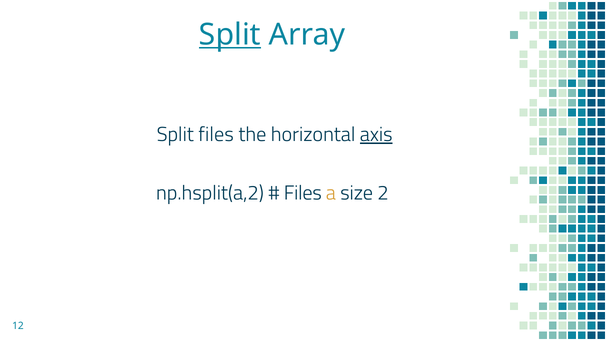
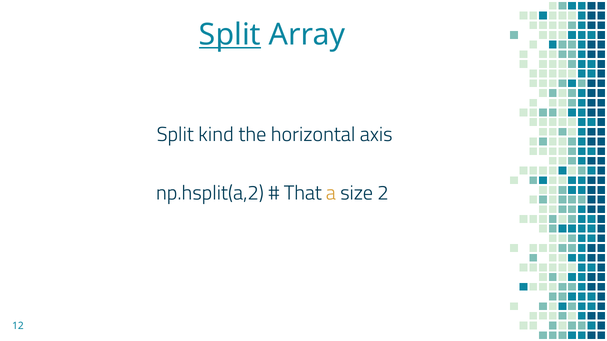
Split files: files -> kind
axis underline: present -> none
Files at (303, 193): Files -> That
